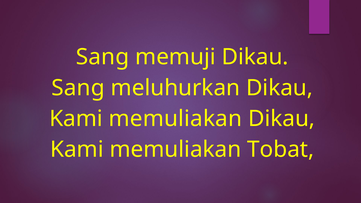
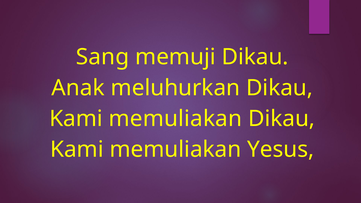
Sang at (78, 88): Sang -> Anak
Tobat: Tobat -> Yesus
